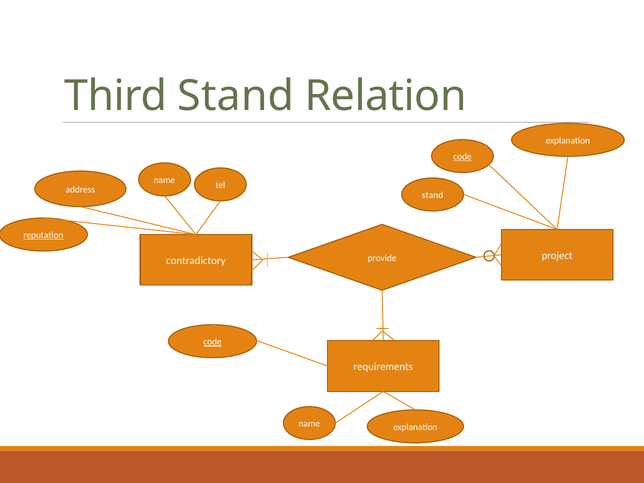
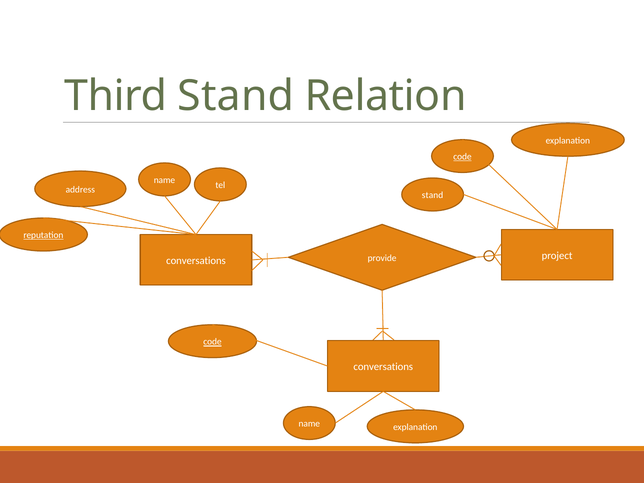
contradictory at (196, 261): contradictory -> conversations
requirements at (383, 367): requirements -> conversations
